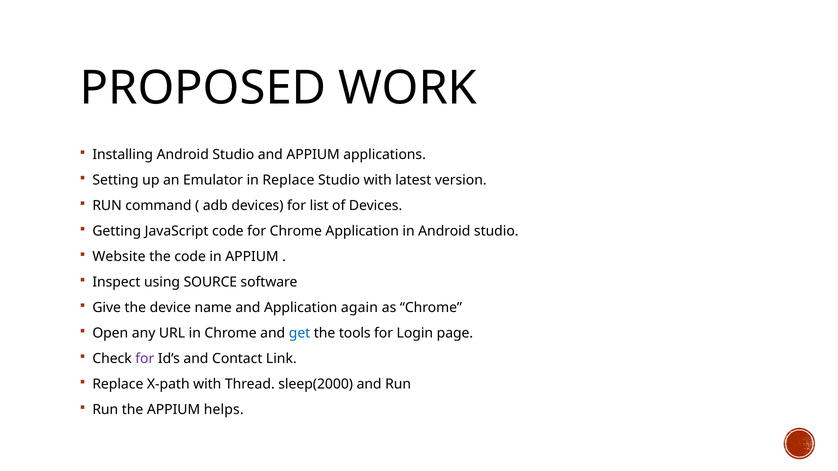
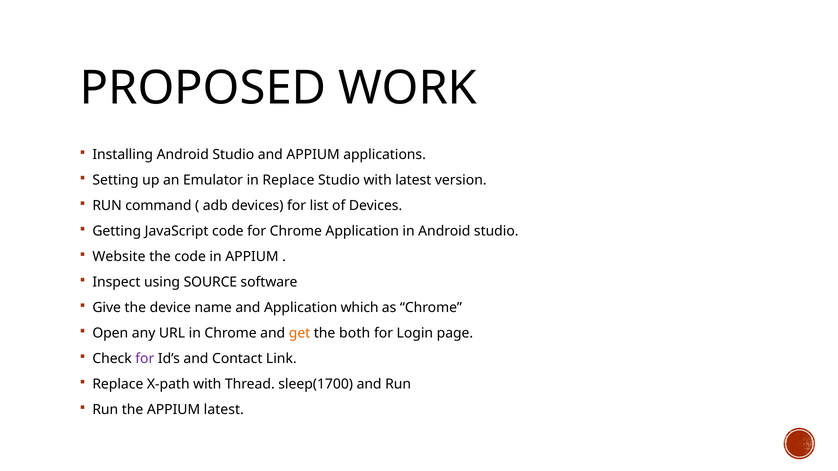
again: again -> which
get colour: blue -> orange
tools: tools -> both
sleep(2000: sleep(2000 -> sleep(1700
APPIUM helps: helps -> latest
